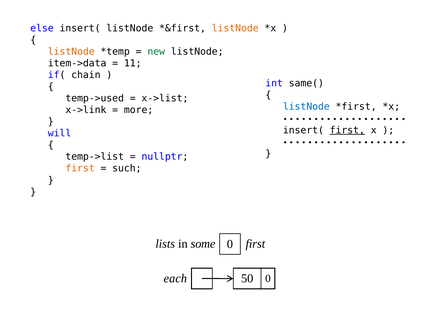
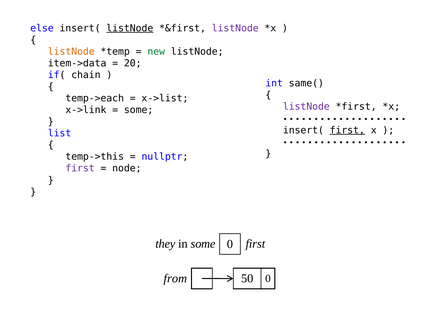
listNode at (130, 28) underline: none -> present
listNode at (235, 28) colour: orange -> purple
11: 11 -> 20
temp->used: temp->used -> temp->each
listNode at (306, 107) colour: blue -> purple
more at (139, 110): more -> some
will: will -> list
temp->list: temp->list -> temp->this
first at (80, 169) colour: orange -> purple
such: such -> node
lists: lists -> they
each: each -> from
